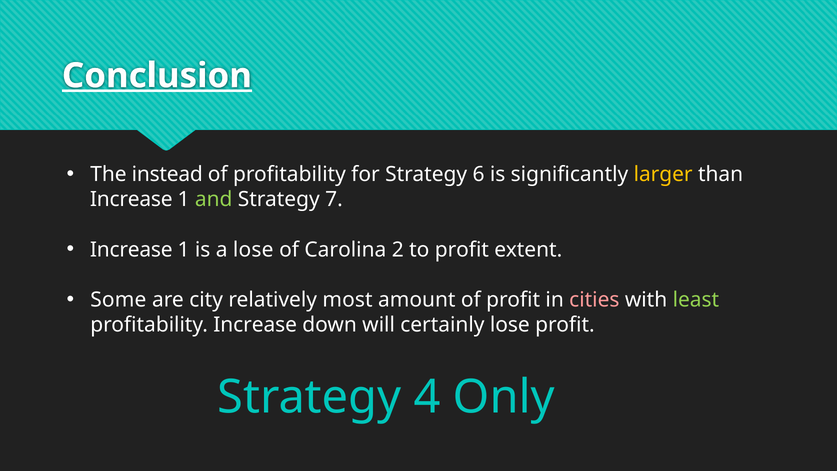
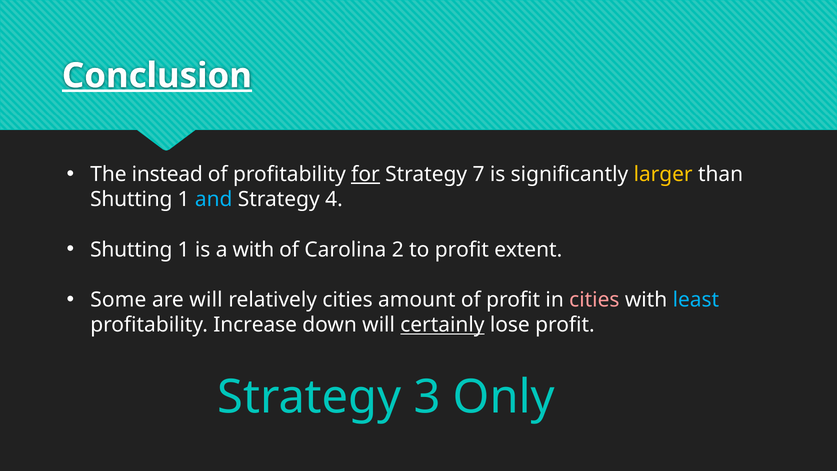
for underline: none -> present
6: 6 -> 7
Increase at (131, 199): Increase -> Shutting
and colour: light green -> light blue
7: 7 -> 4
Increase at (131, 250): Increase -> Shutting
a lose: lose -> with
are city: city -> will
relatively most: most -> cities
least colour: light green -> light blue
certainly underline: none -> present
4: 4 -> 3
